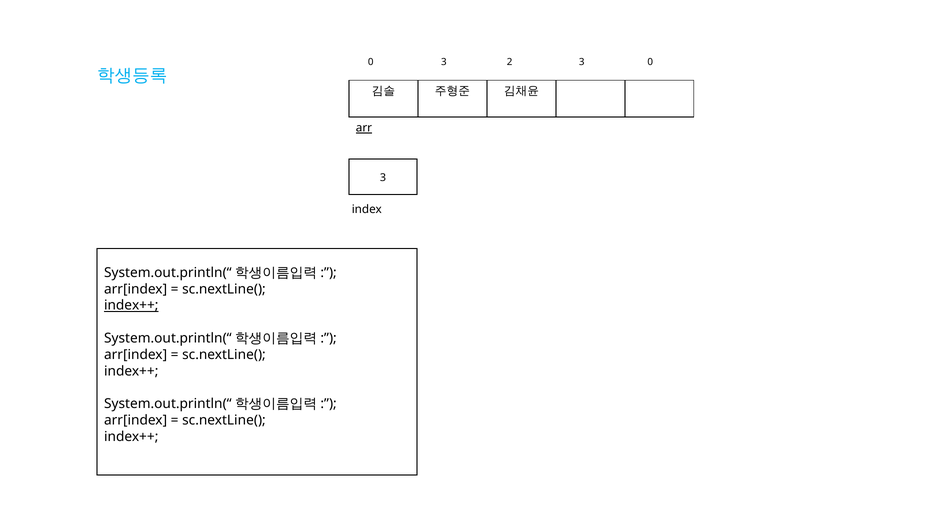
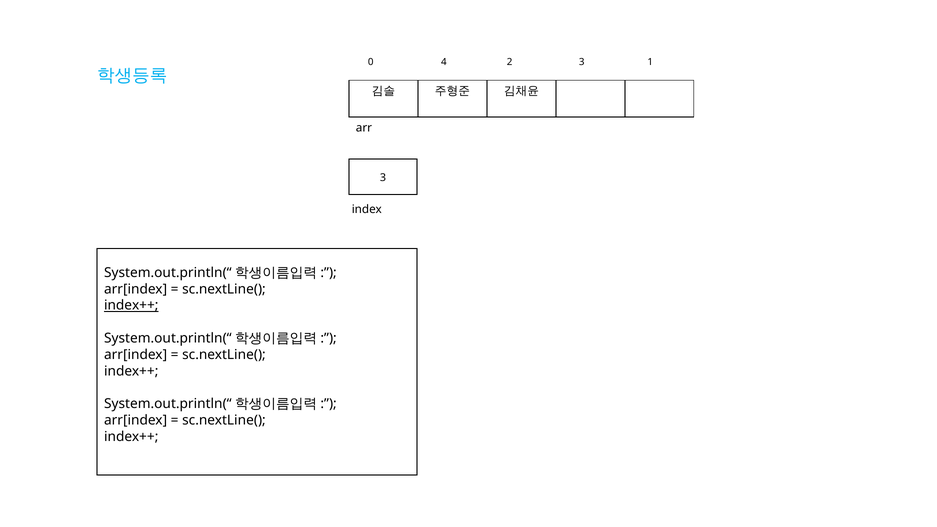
0 3: 3 -> 4
3 0: 0 -> 1
arr underline: present -> none
